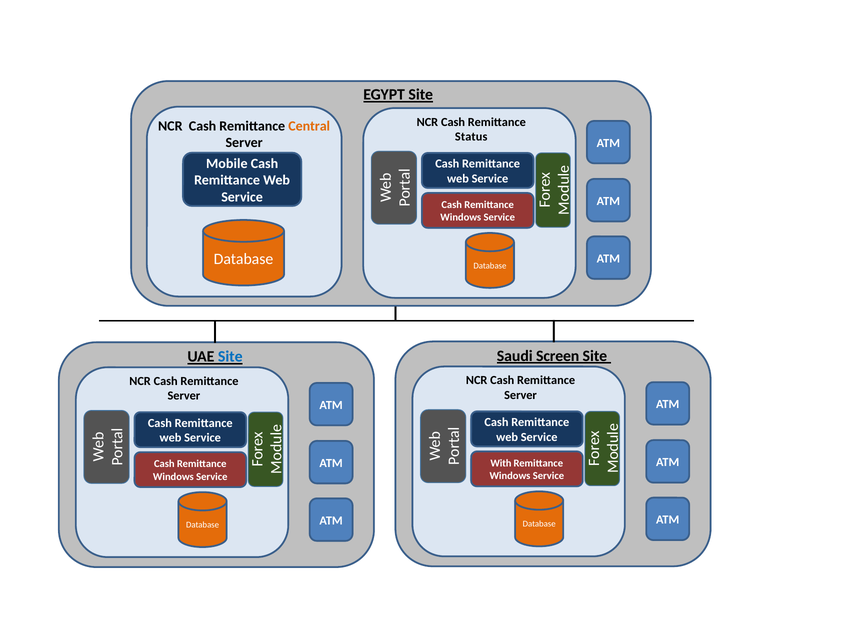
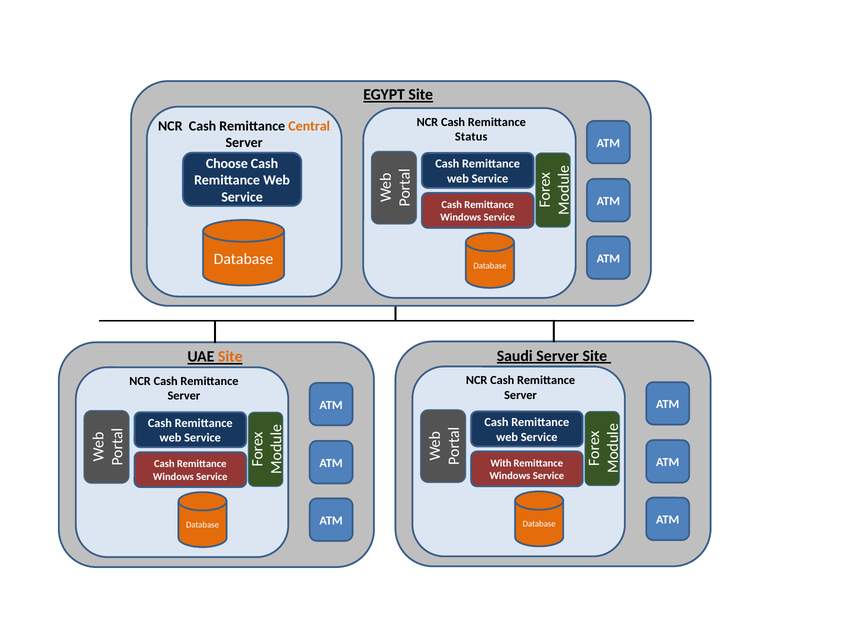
Mobile: Mobile -> Choose
Saudi Screen: Screen -> Server
Site at (230, 356) colour: blue -> orange
